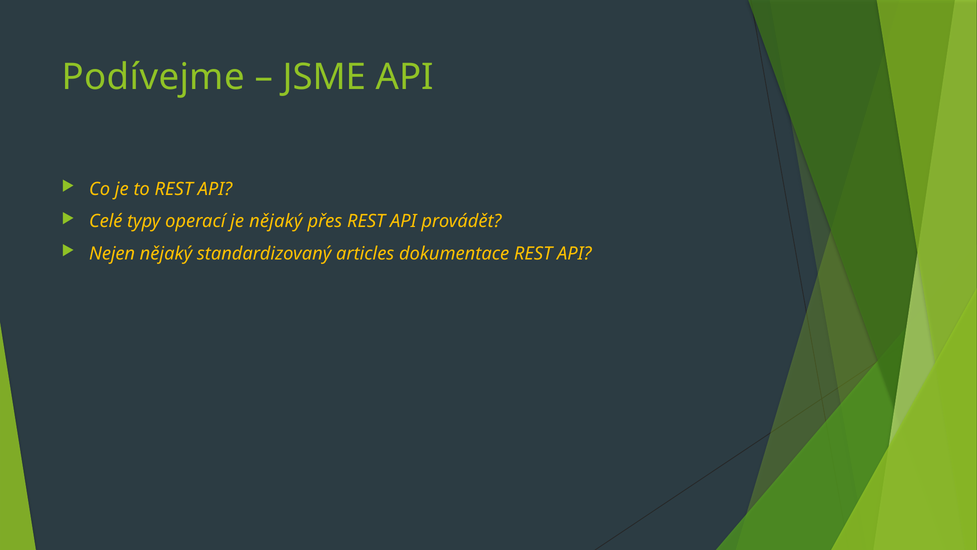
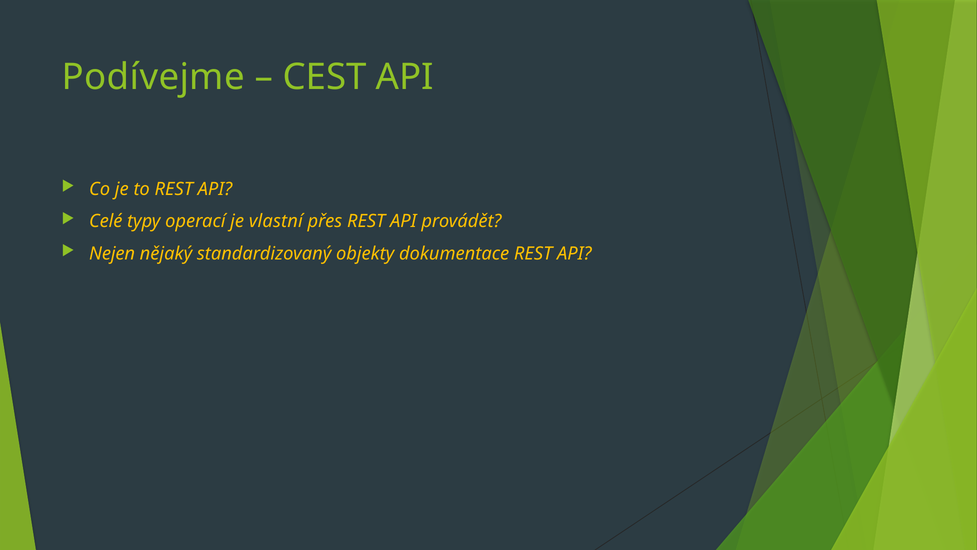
JSME: JSME -> CEST
je nějaký: nějaký -> vlastní
articles: articles -> objekty
